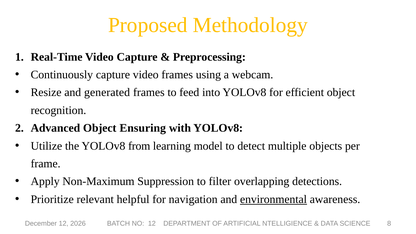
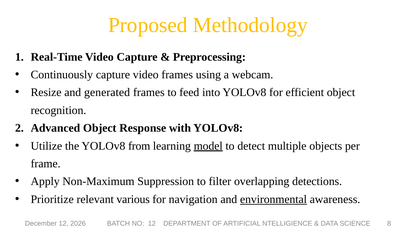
Ensuring: Ensuring -> Response
model underline: none -> present
helpful: helpful -> various
